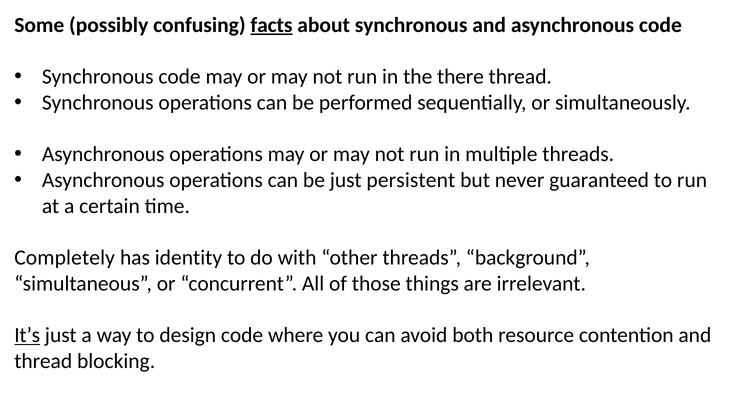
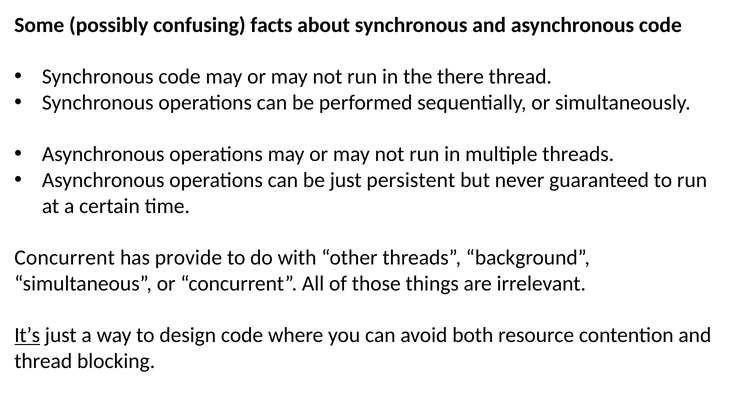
facts underline: present -> none
Completely at (65, 258): Completely -> Concurrent
identity: identity -> provide
